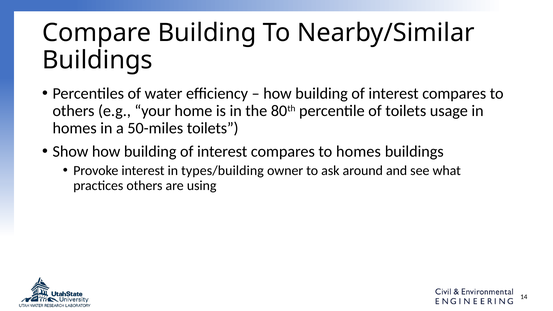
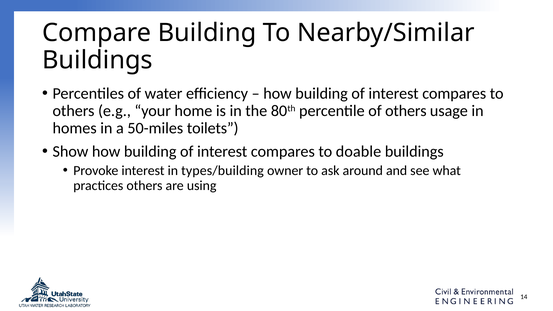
of toilets: toilets -> others
to homes: homes -> doable
